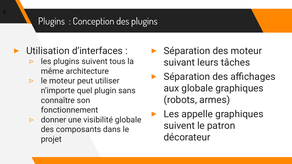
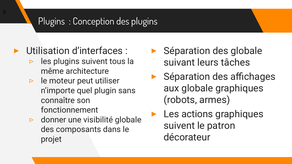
des moteur: moteur -> globale
appelle: appelle -> actions
